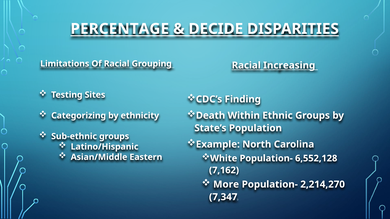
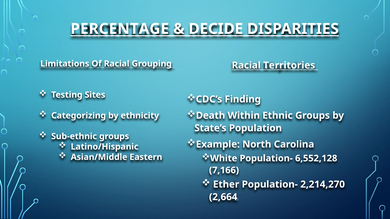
Increasing: Increasing -> Territories
7,162: 7,162 -> 7,166
More: More -> Ether
7,347: 7,347 -> 2,664
